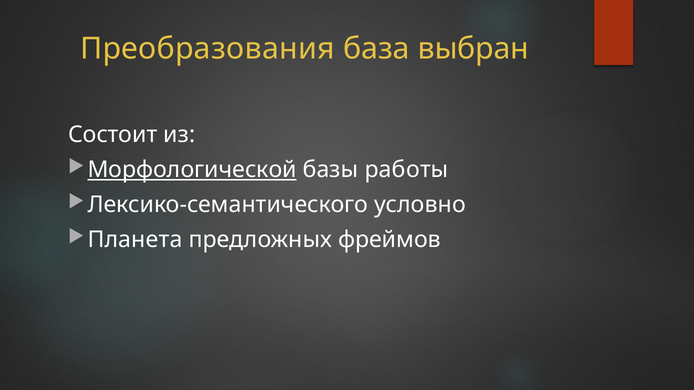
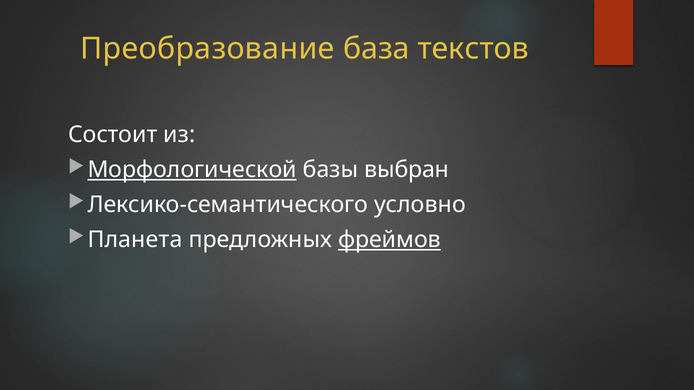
Преобразования: Преобразования -> Преобразование
выбран: выбран -> текстов
работы: работы -> выбран
фреймов underline: none -> present
